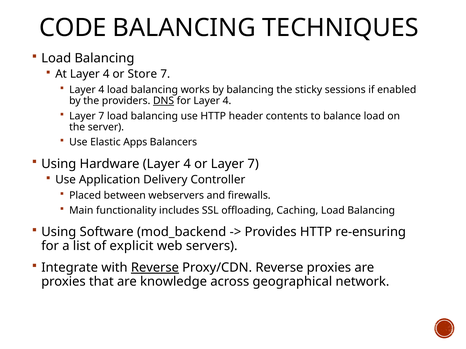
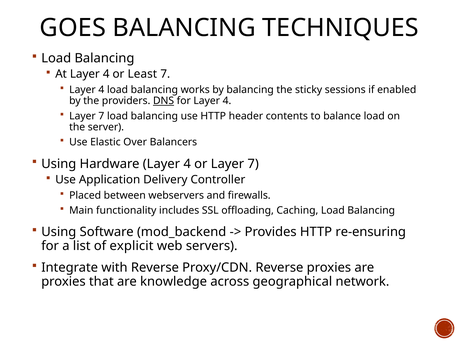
CODE: CODE -> GOES
Store: Store -> Least
Apps: Apps -> Over
Reverse at (155, 268) underline: present -> none
